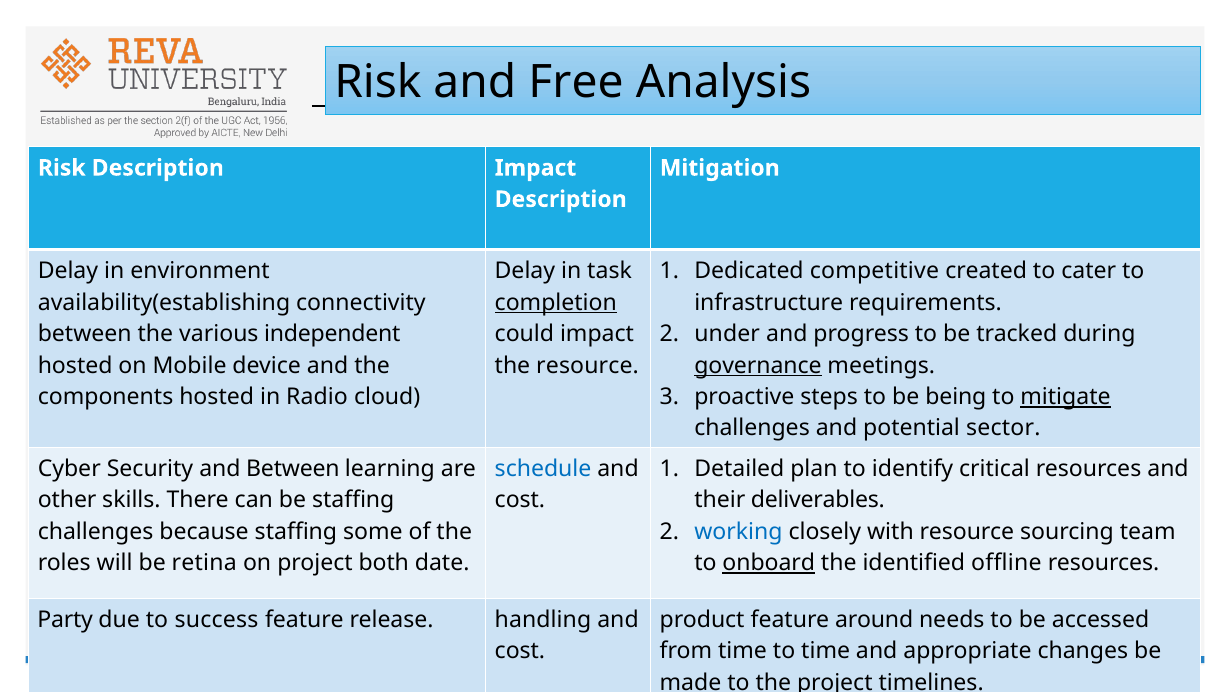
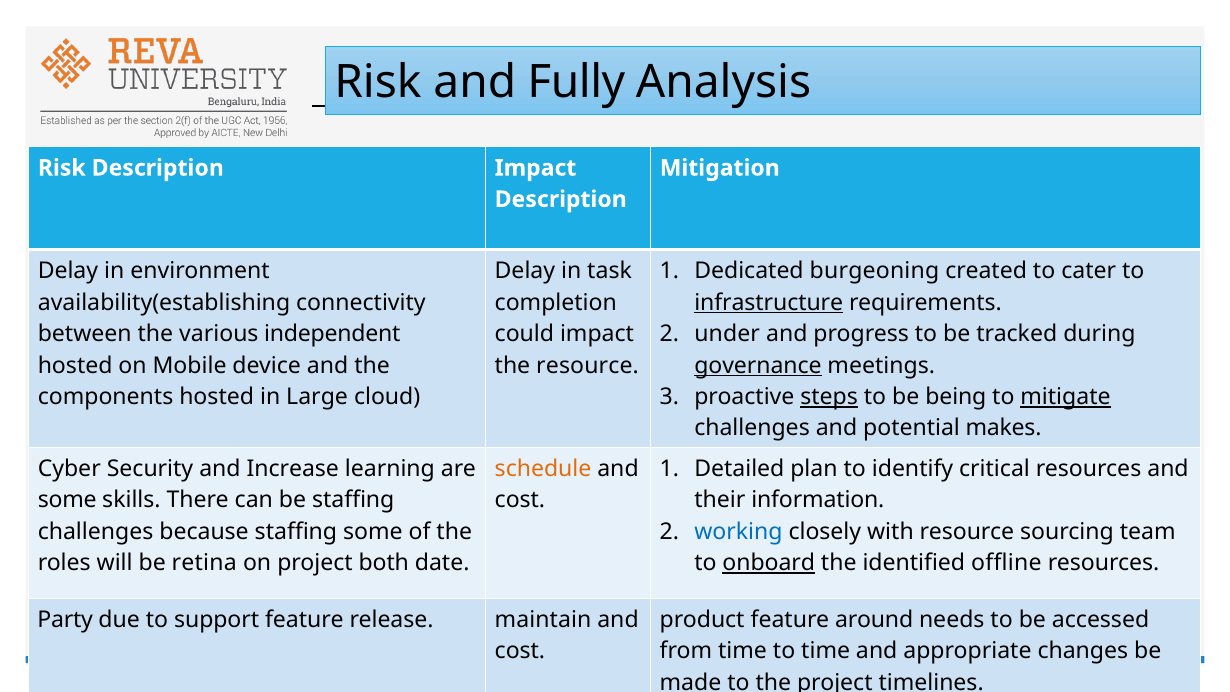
Free: Free -> Fully
competitive: competitive -> burgeoning
completion underline: present -> none
infrastructure underline: none -> present
Radio: Radio -> Large
steps underline: none -> present
sector: sector -> makes
and Between: Between -> Increase
schedule colour: blue -> orange
other at (67, 500): other -> some
deliverables: deliverables -> information
success: success -> support
handling: handling -> maintain
